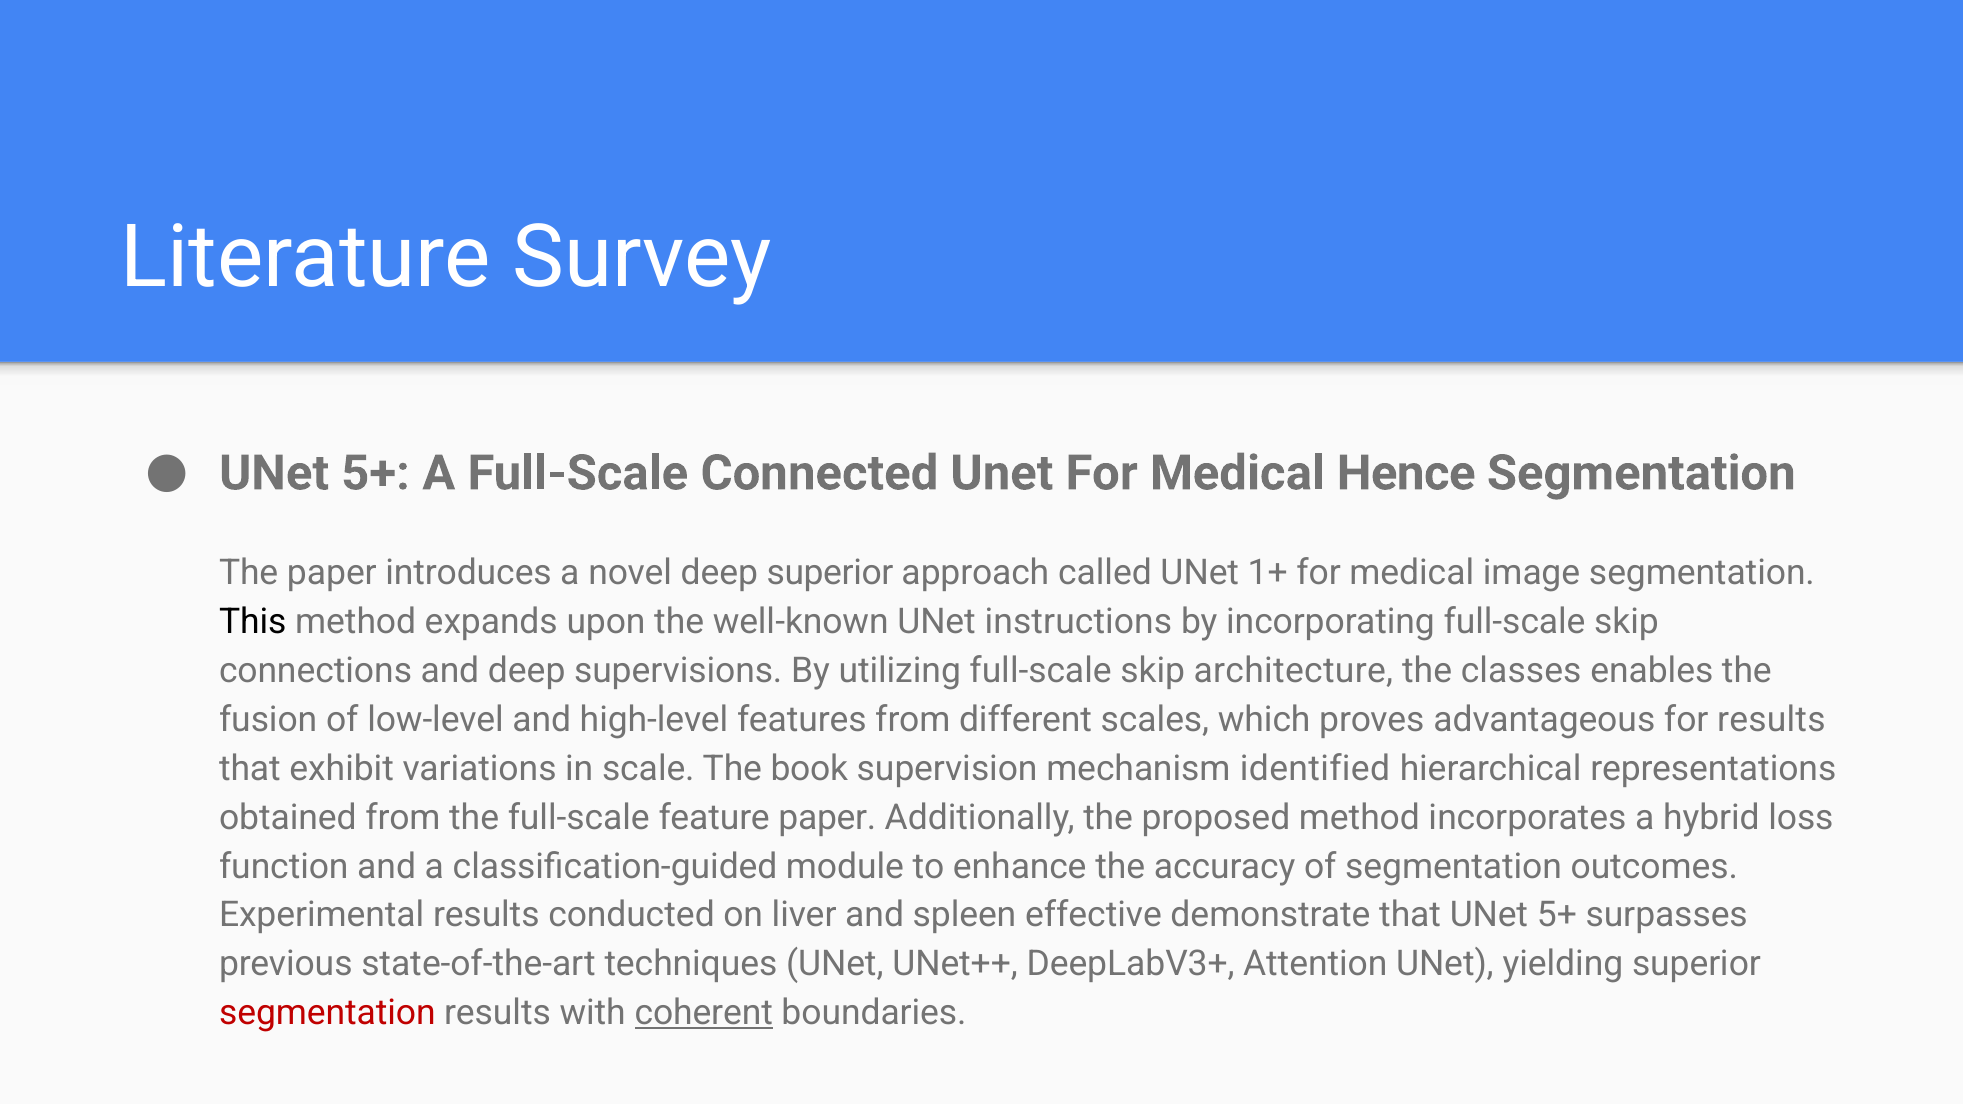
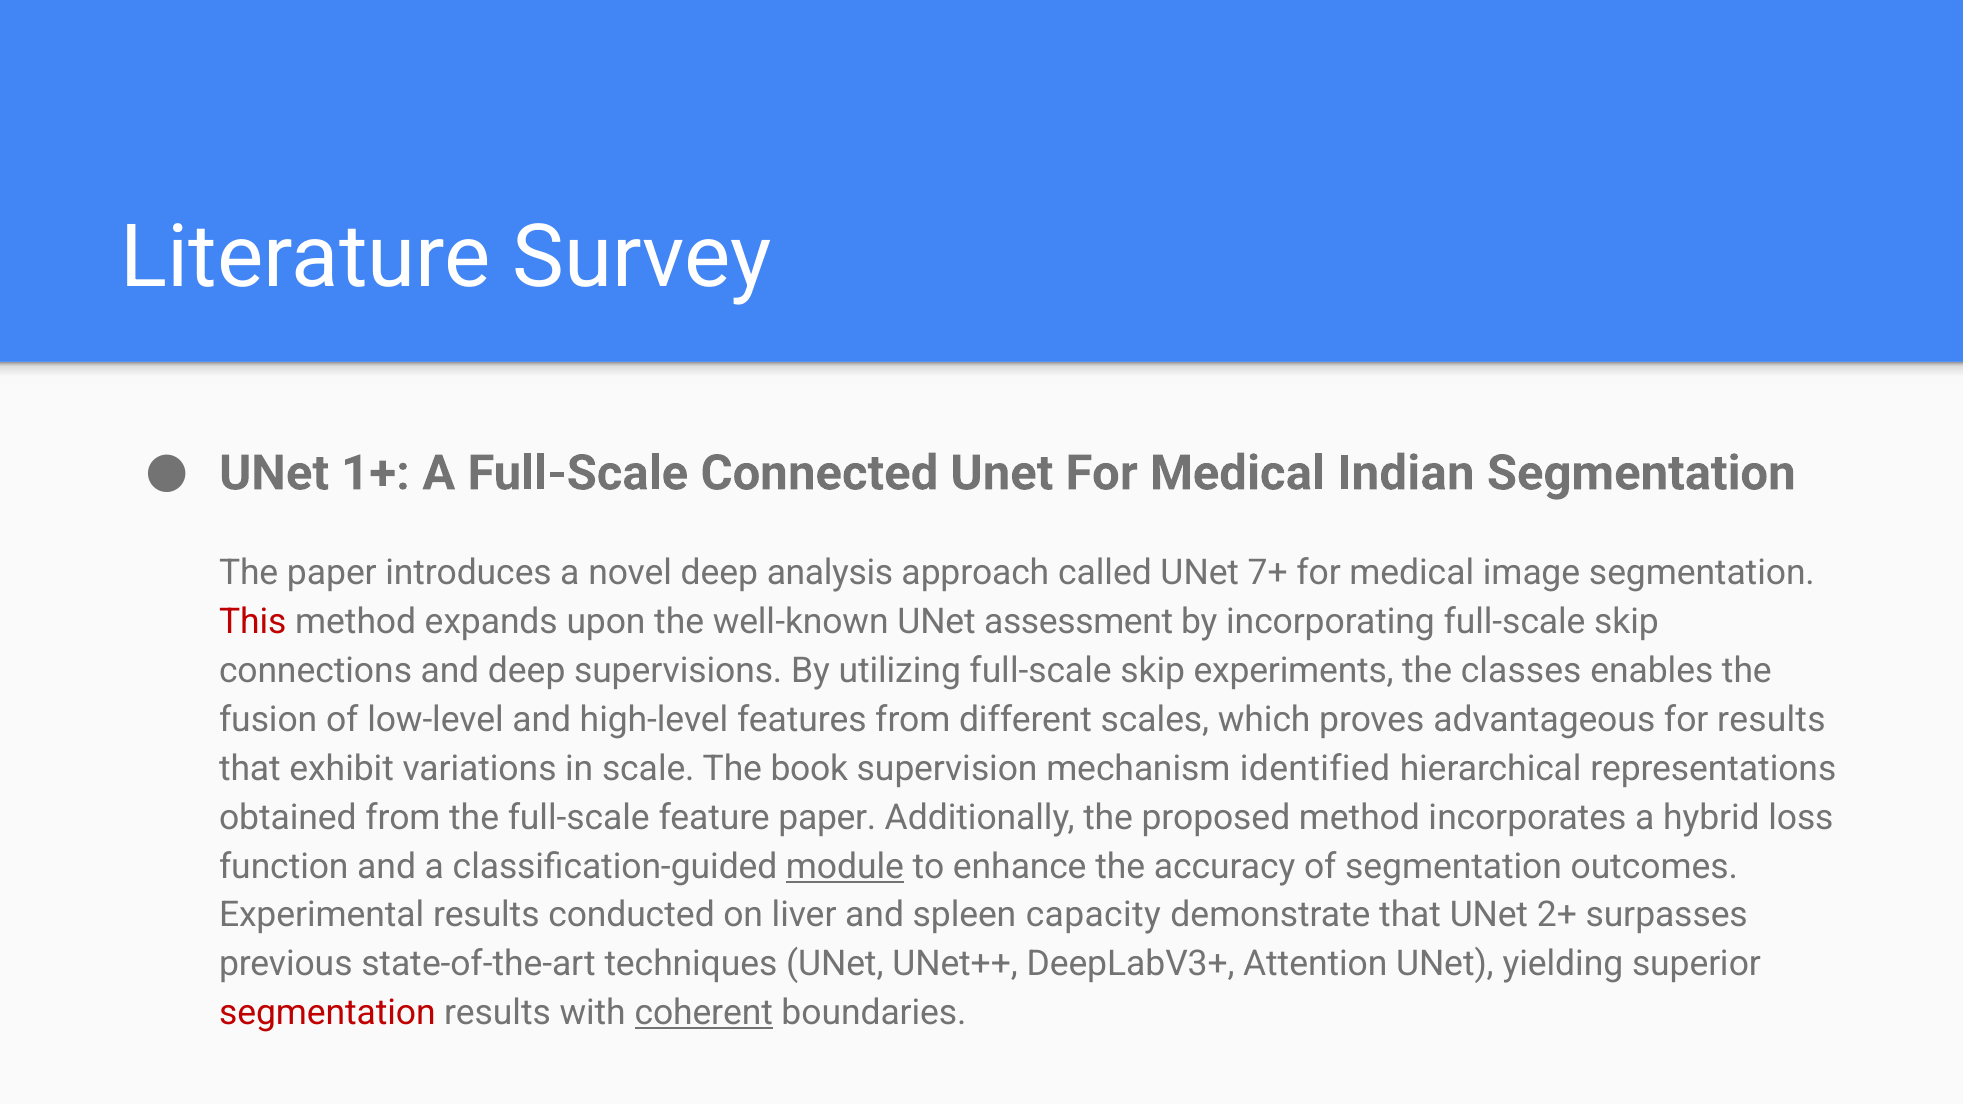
5+ at (376, 473): 5+ -> 1+
Hence: Hence -> Indian
deep superior: superior -> analysis
1+: 1+ -> 7+
This colour: black -> red
instructions: instructions -> assessment
architecture: architecture -> experiments
module underline: none -> present
effective: effective -> capacity
that UNet 5+: 5+ -> 2+
